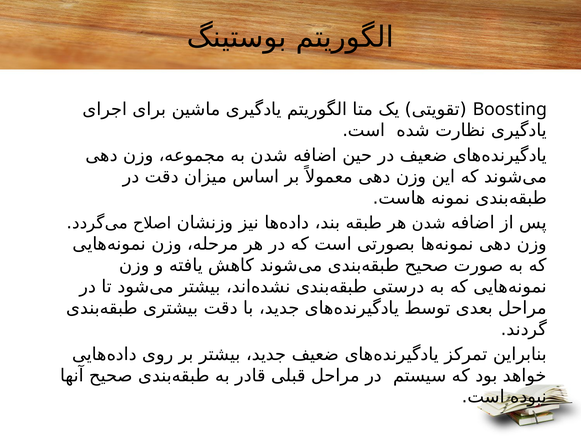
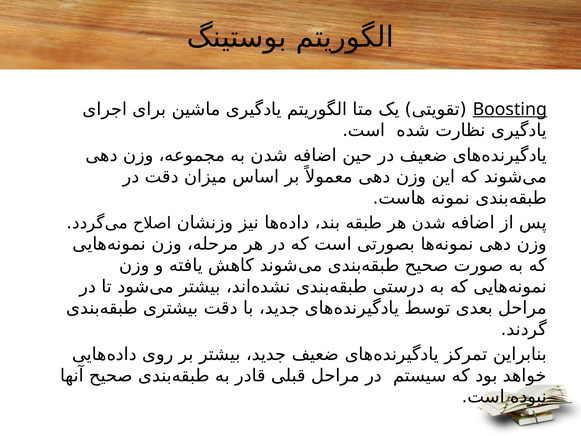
Boosting underline: none -> present
